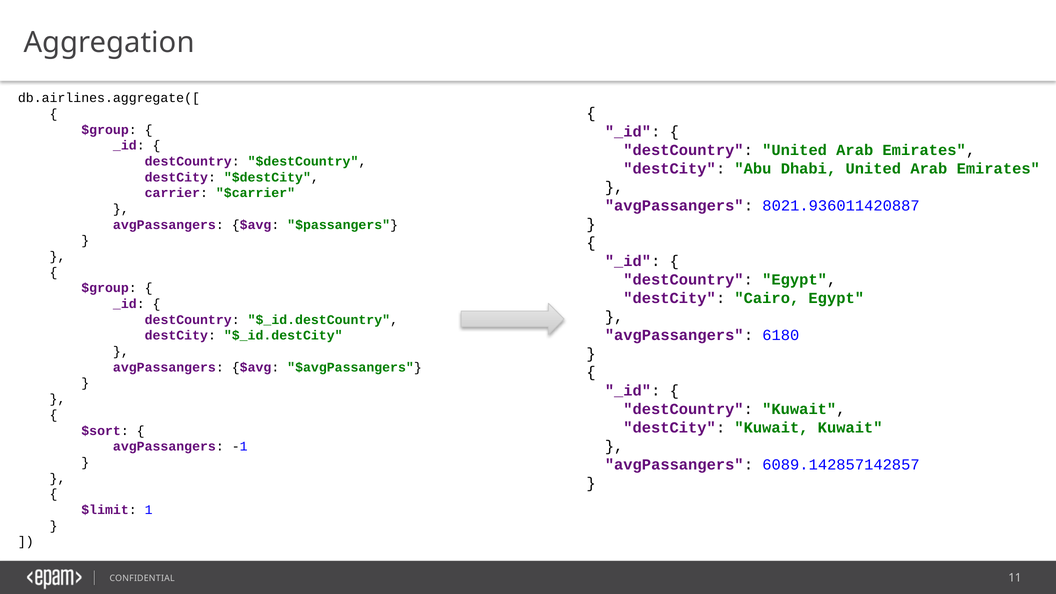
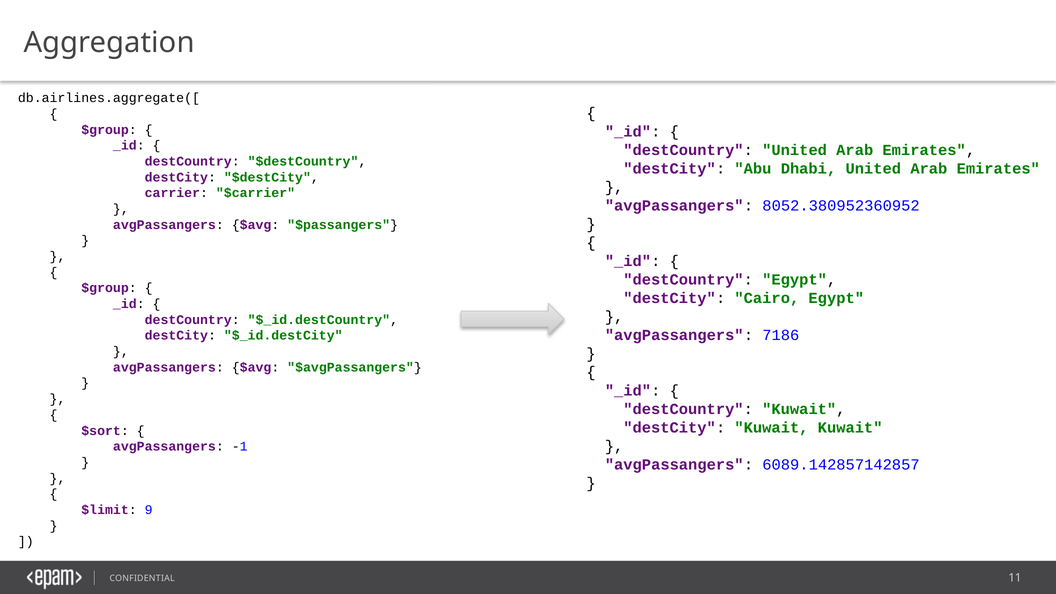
8021.936011420887: 8021.936011420887 -> 8052.380952360952
6180: 6180 -> 7186
1: 1 -> 9
